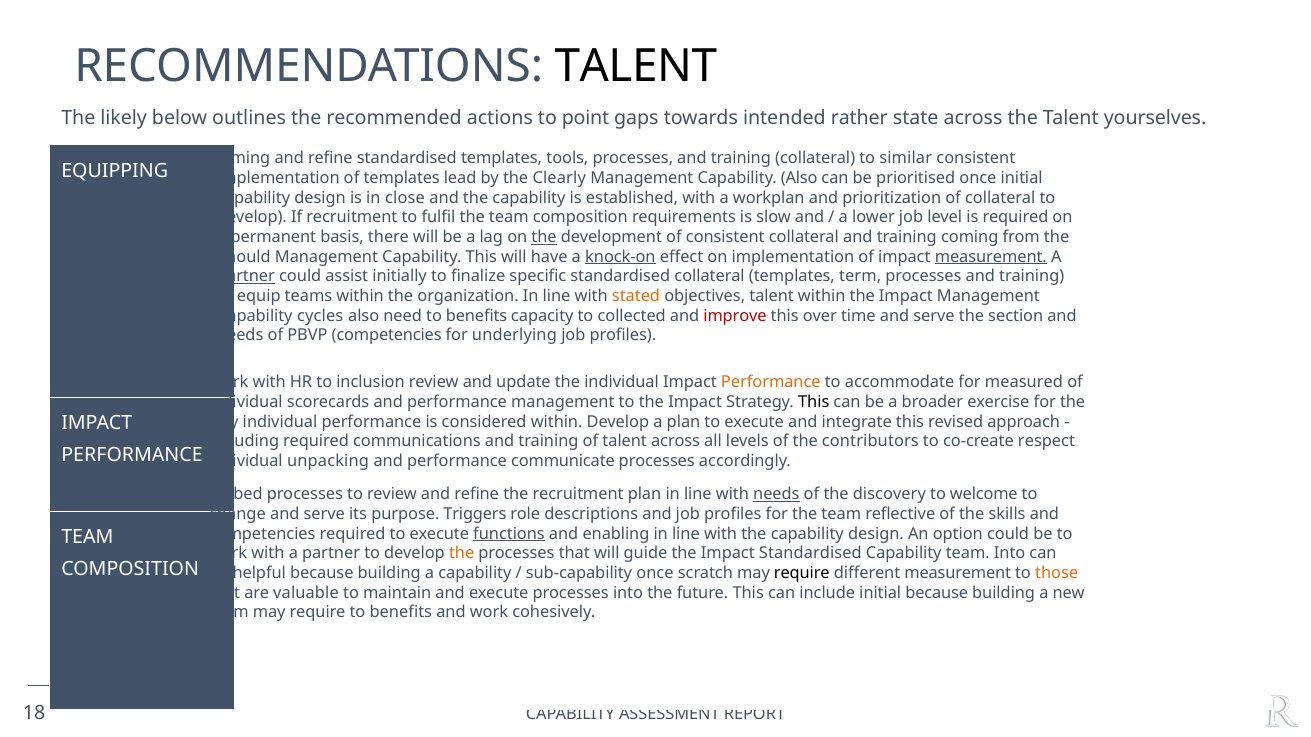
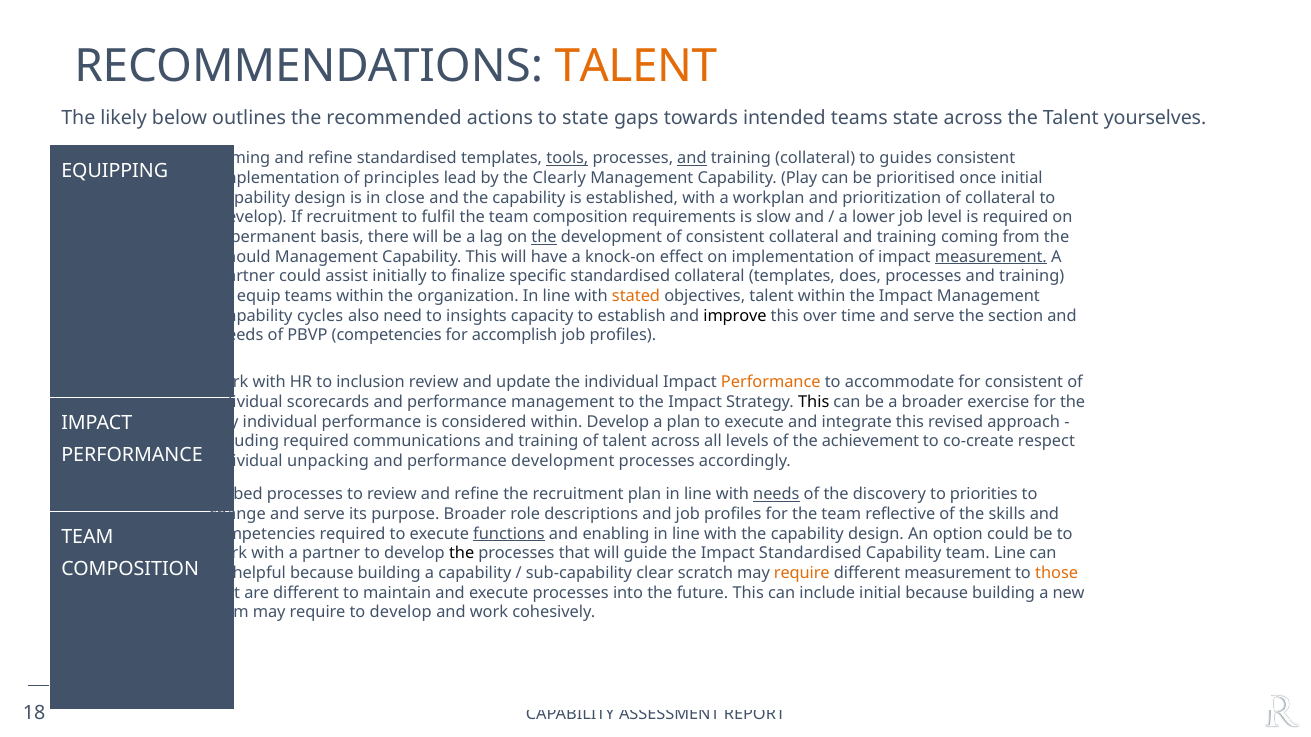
TALENT at (636, 67) colour: black -> orange
to point: point -> state
intended rather: rather -> teams
tools underline: none -> present
and at (692, 158) underline: none -> present
similar: similar -> guides
of templates: templates -> principles
Capability Also: Also -> Play
knock-on underline: present -> none
partner at (246, 277) underline: present -> none
term: term -> does
need to benefits: benefits -> insights
collected: collected -> establish
improve colour: red -> black
underlying: underlying -> accomplish
for measured: measured -> consistent
contributors: contributors -> achievement
performance communicate: communicate -> development
welcome: welcome -> priorities
purpose Triggers: Triggers -> Broader
the at (462, 554) colour: orange -> black
team Into: Into -> Line
sub-capability once: once -> clear
require at (802, 573) colour: black -> orange
are valuable: valuable -> different
require to benefits: benefits -> develop
